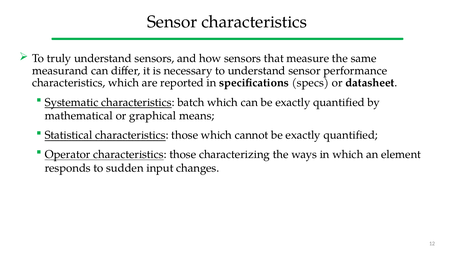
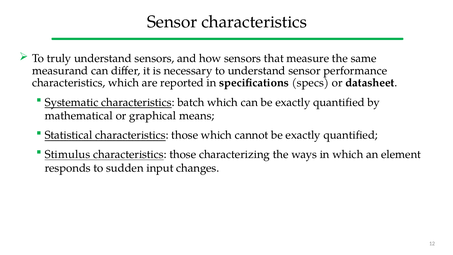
Operator: Operator -> Stimulus
